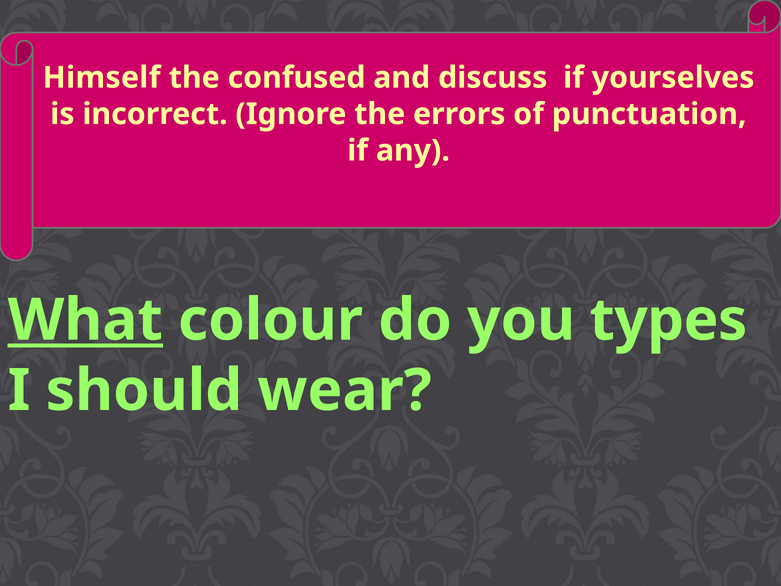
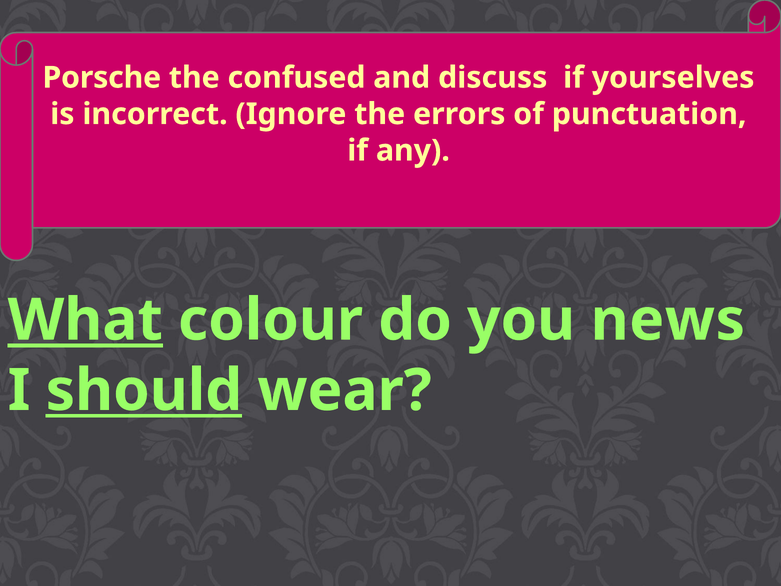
Himself: Himself -> Porsche
types: types -> news
should underline: none -> present
